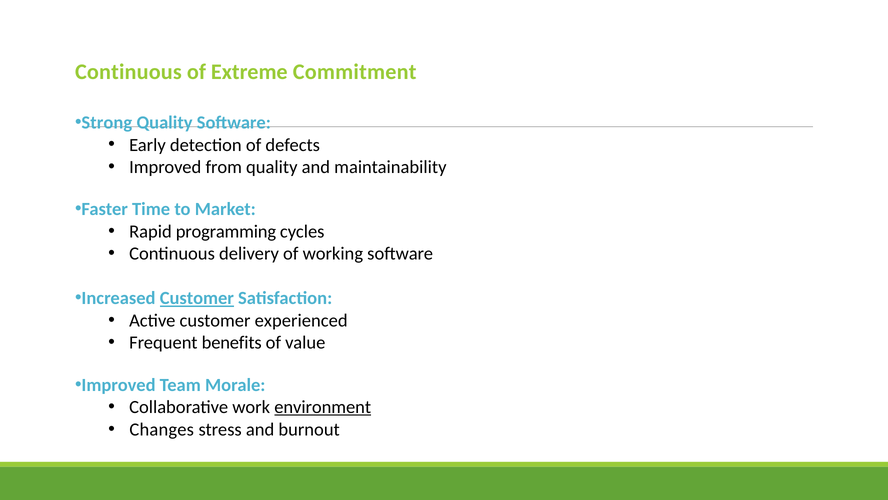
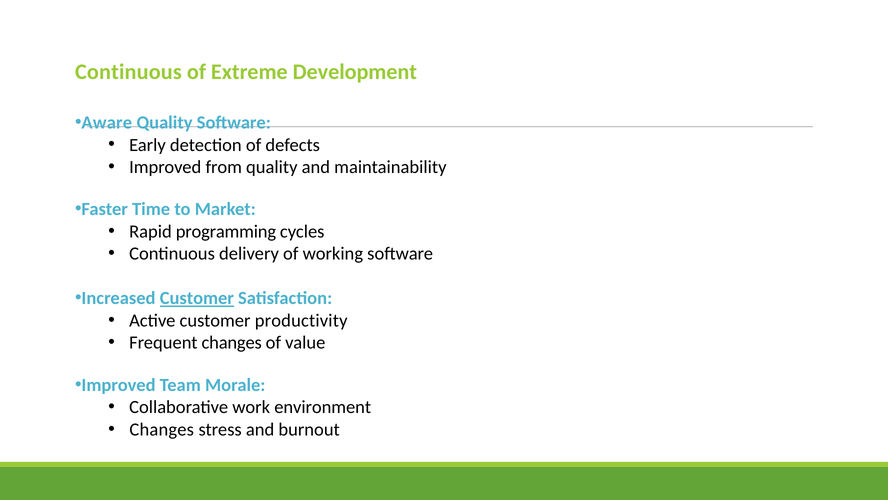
Commitment: Commitment -> Development
Strong: Strong -> Aware
experienced: experienced -> productivity
Frequent benefits: benefits -> changes
environment underline: present -> none
